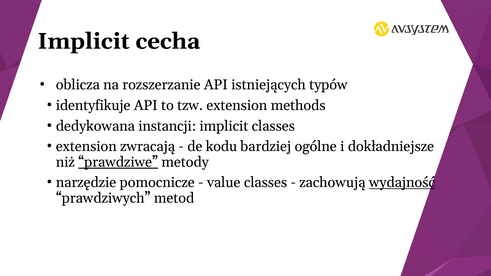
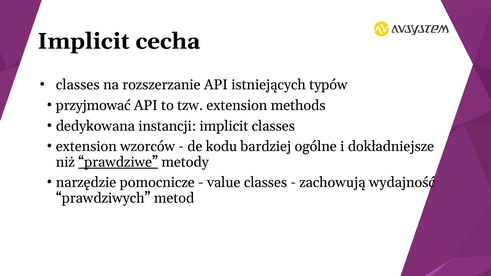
oblicza at (78, 85): oblicza -> classes
identyfikuje: identyfikuje -> przyjmować
zwracają: zwracają -> wzorców
wydajność underline: present -> none
